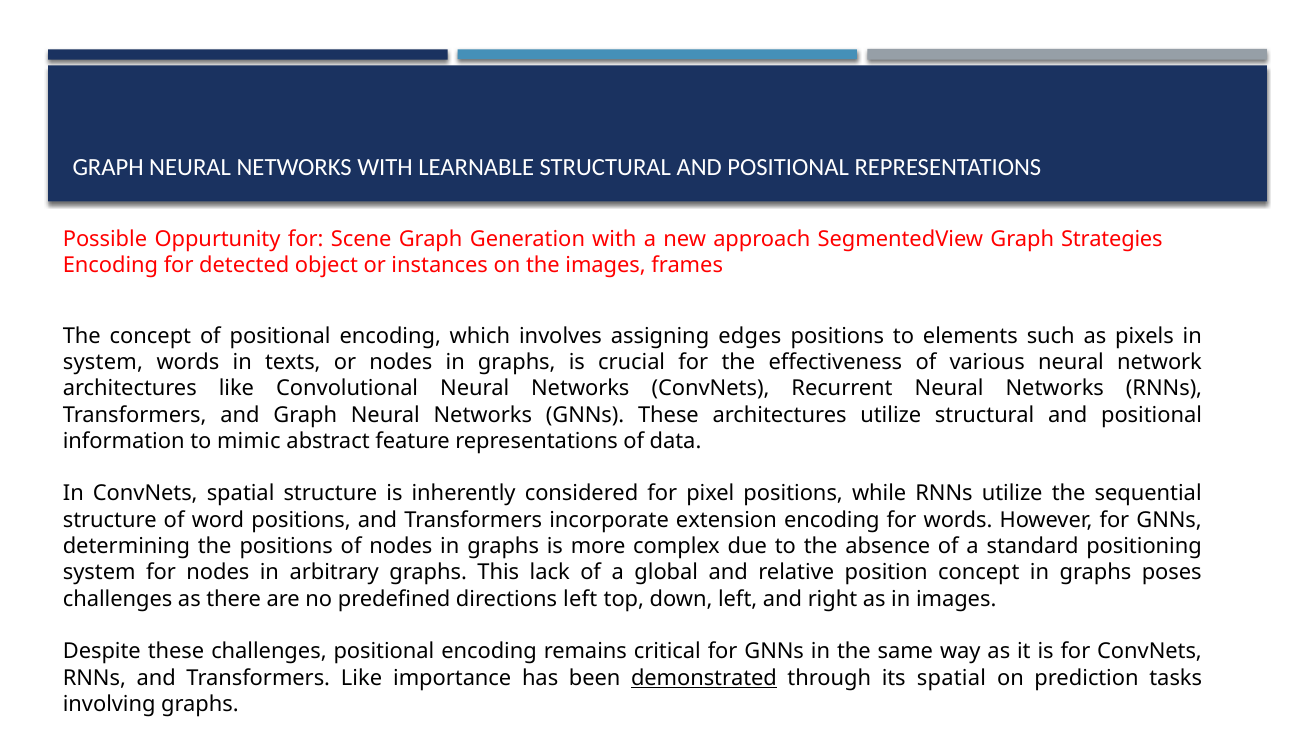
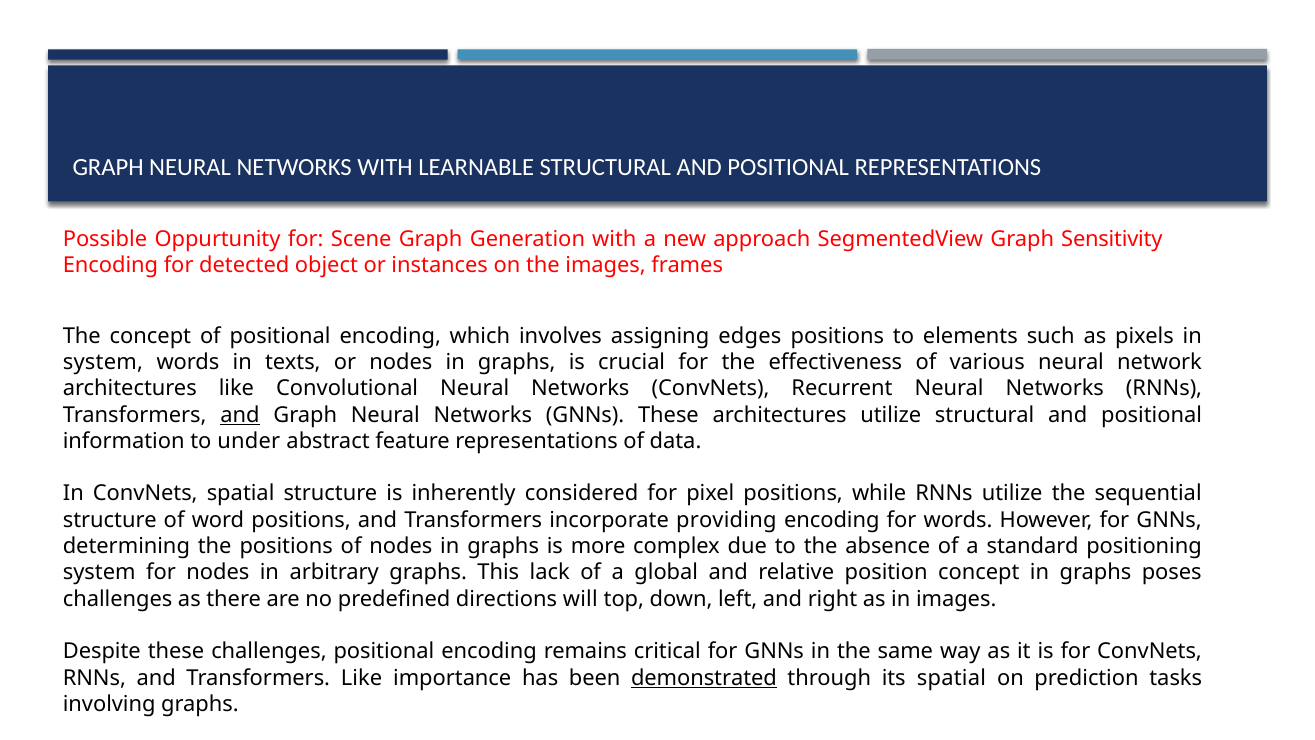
Strategies: Strategies -> Sensitivity
and at (240, 415) underline: none -> present
mimic: mimic -> under
extension: extension -> providing
directions left: left -> will
